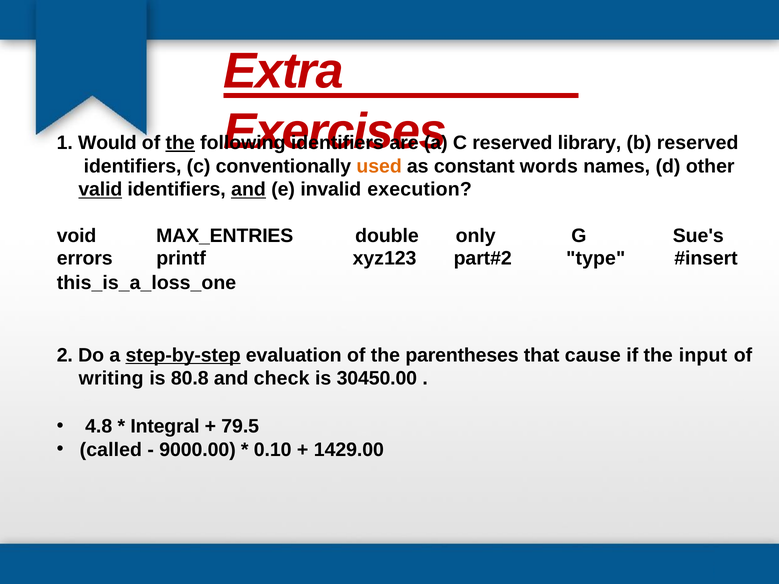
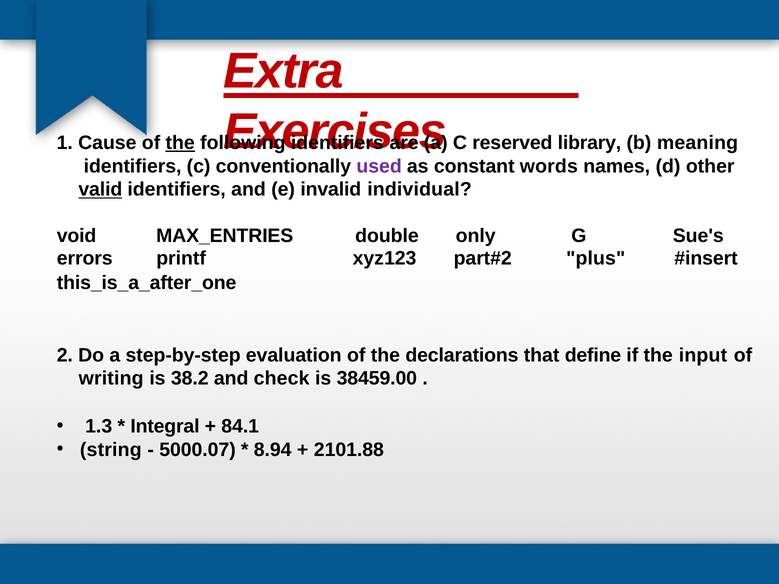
Would: Would -> Cause
b reserved: reserved -> meaning
used colour: orange -> purple
and at (248, 190) underline: present -> none
execution: execution -> individual
type: type -> plus
this_is_a_loss_one: this_is_a_loss_one -> this_is_a_after_one
step-by-step underline: present -> none
parentheses: parentheses -> declarations
cause: cause -> define
80.8: 80.8 -> 38.2
30450.00: 30450.00 -> 38459.00
4.8: 4.8 -> 1.3
79.5: 79.5 -> 84.1
called: called -> string
9000.00: 9000.00 -> 5000.07
0.10: 0.10 -> 8.94
1429.00: 1429.00 -> 2101.88
